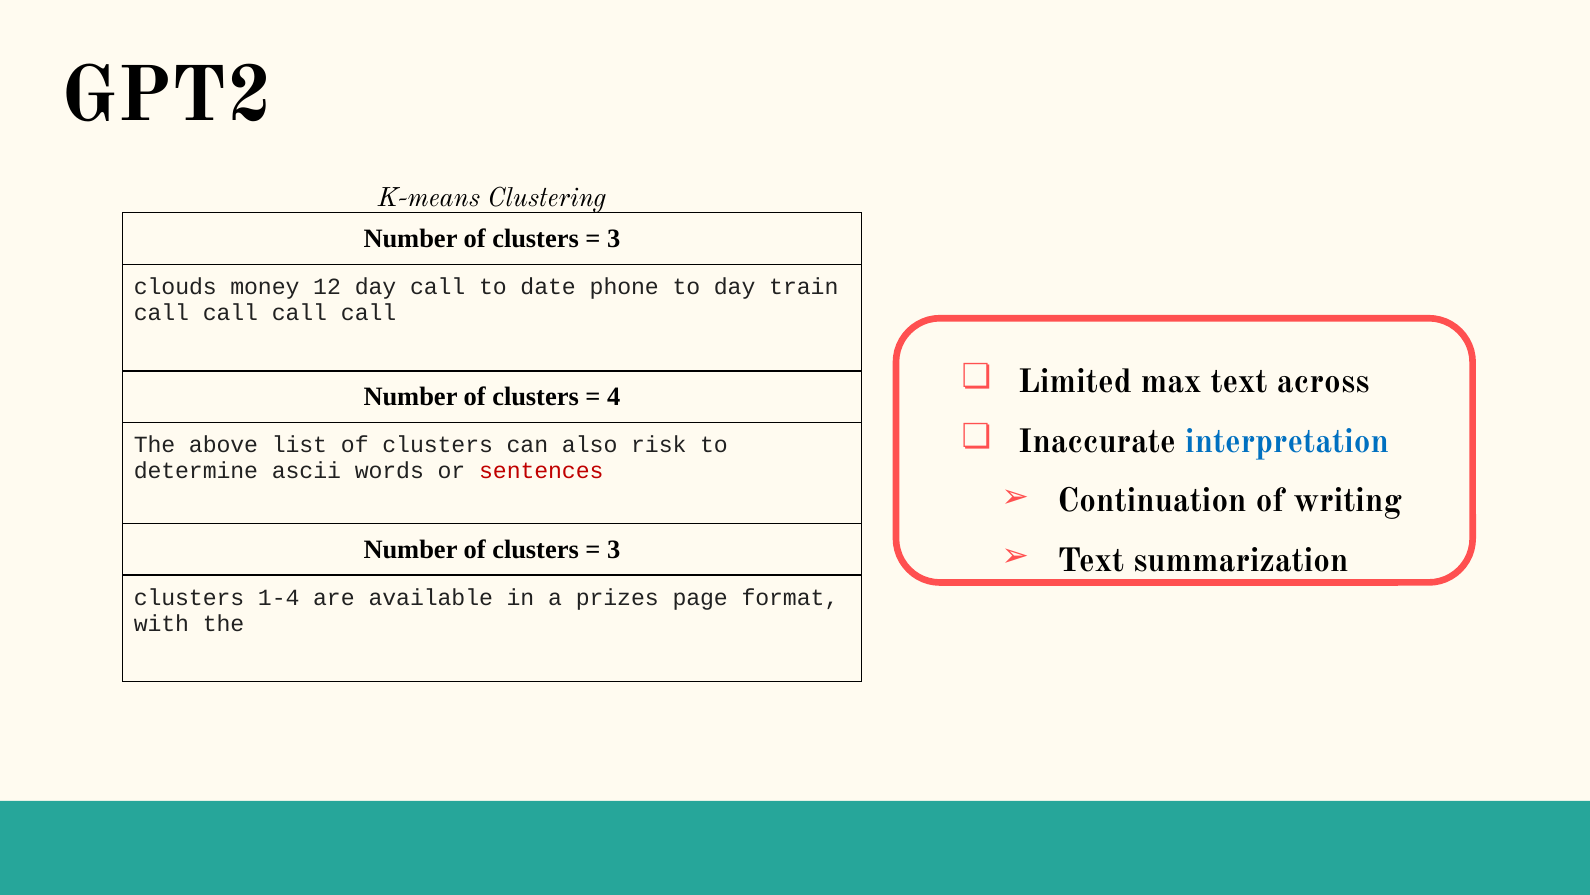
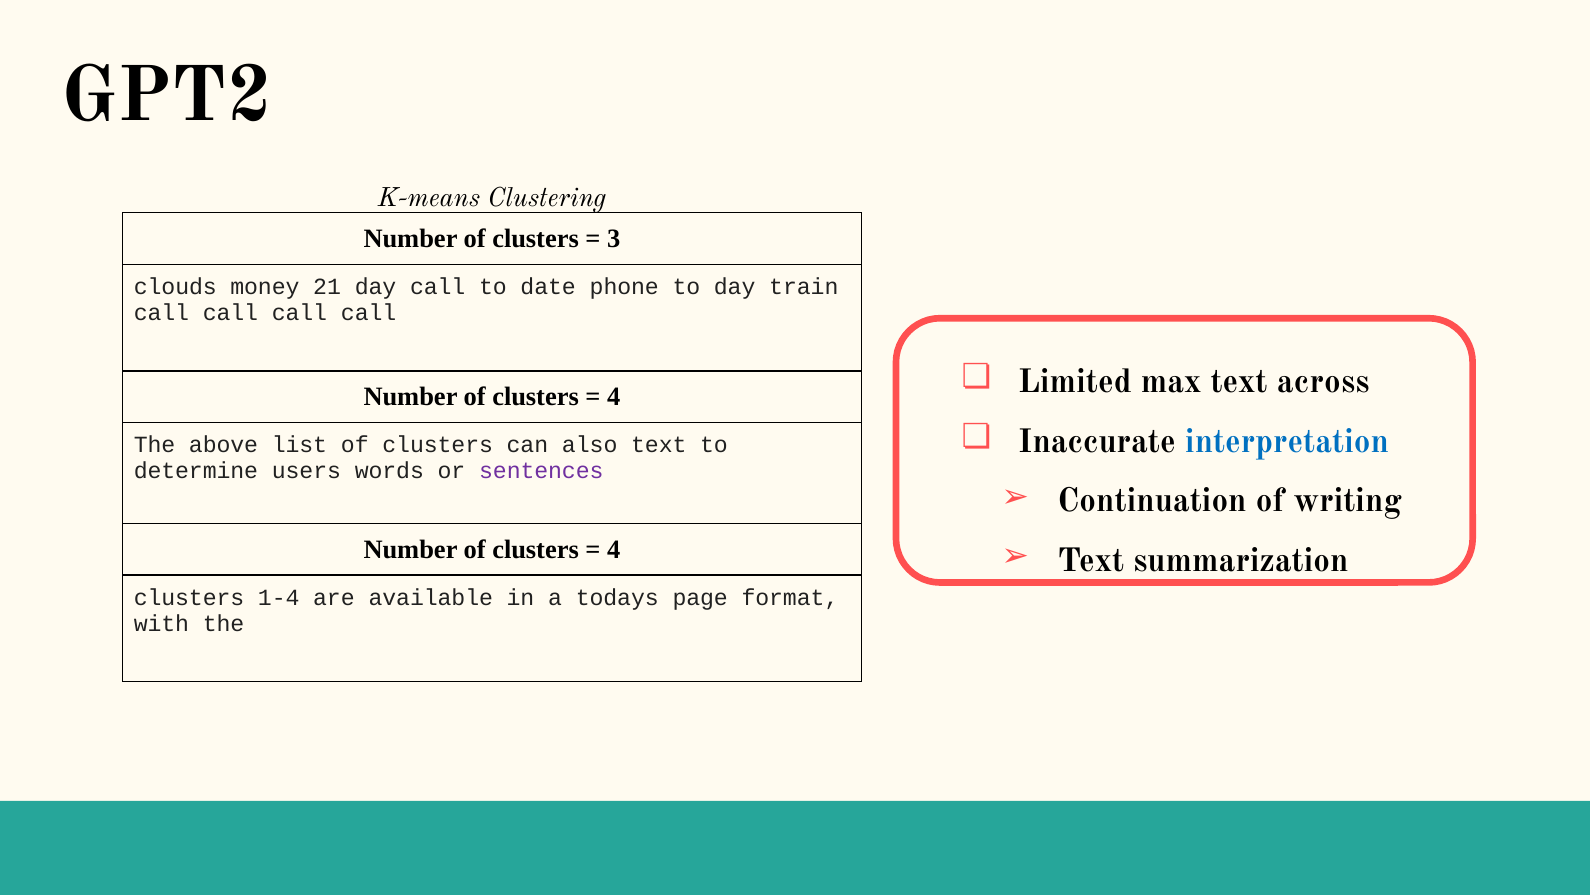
12: 12 -> 21
also risk: risk -> text
ascii: ascii -> users
sentences colour: red -> purple
3 at (614, 549): 3 -> 4
prizes: prizes -> todays
